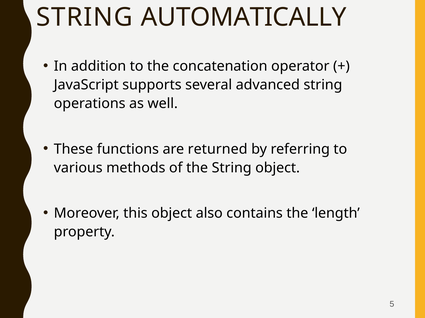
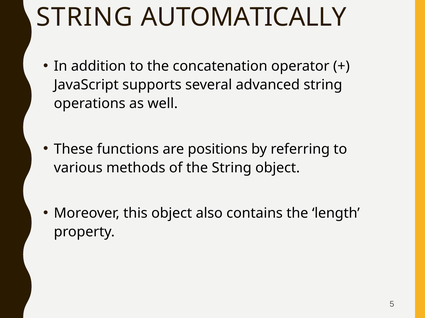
returned: returned -> positions
